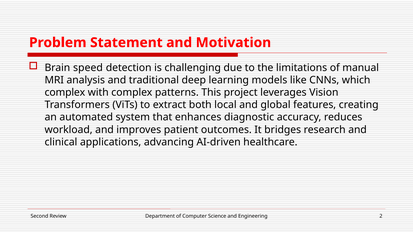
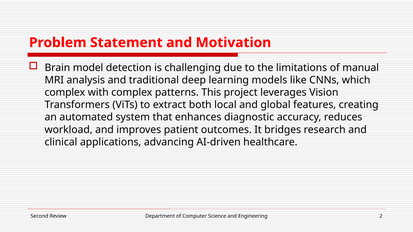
speed: speed -> model
